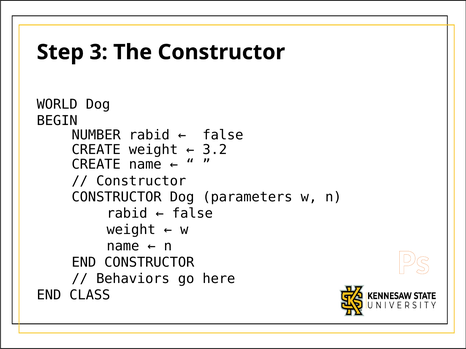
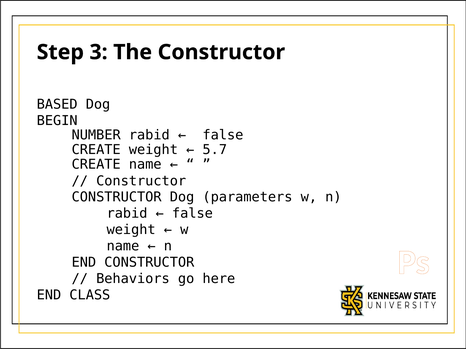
WORLD: WORLD -> BASED
3.2: 3.2 -> 5.7
